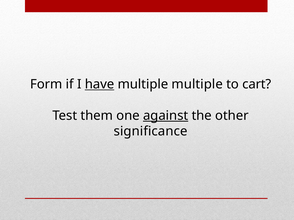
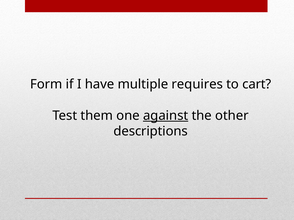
have underline: present -> none
multiple multiple: multiple -> requires
significance: significance -> descriptions
